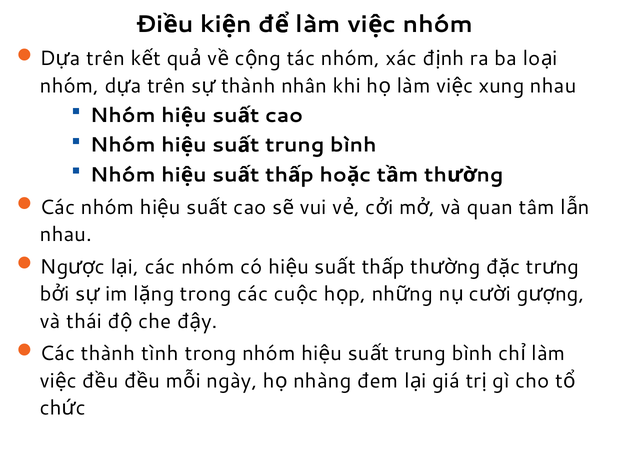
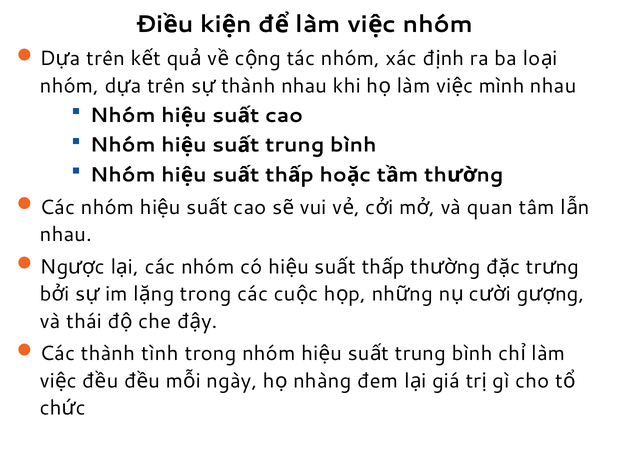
thành nhân: nhân -> nhau
xung: xung -> mình
